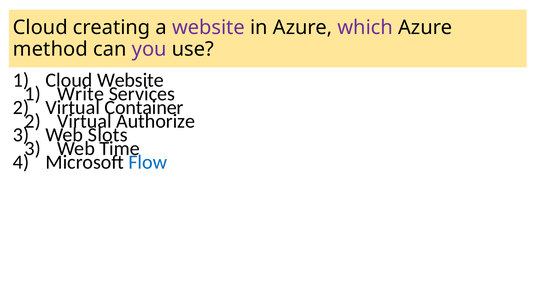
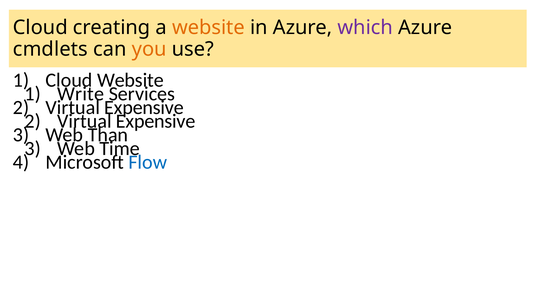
website at (208, 27) colour: purple -> orange
method: method -> cmdlets
you colour: purple -> orange
Container at (144, 107): Container -> Expensive
Authorize at (156, 121): Authorize -> Expensive
Slots: Slots -> Than
